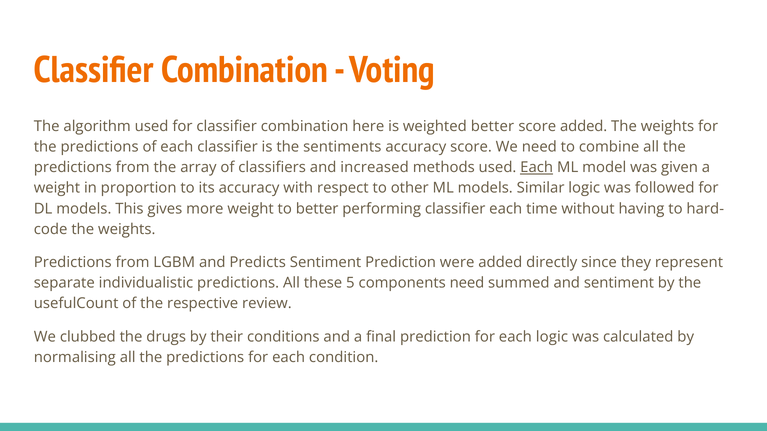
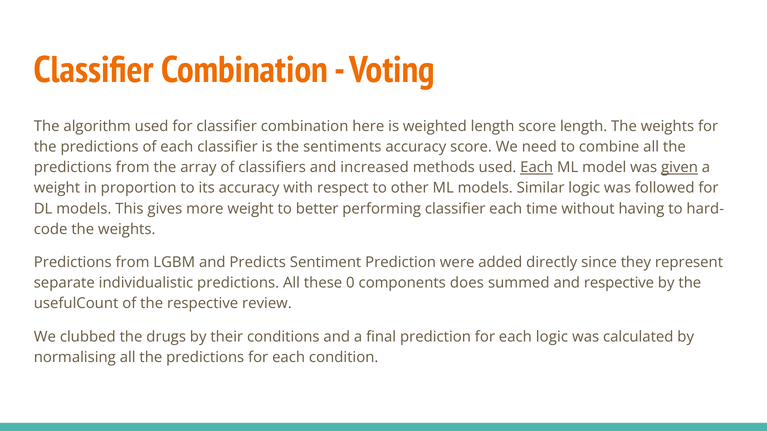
weighted better: better -> length
score added: added -> length
given underline: none -> present
5: 5 -> 0
components need: need -> does
and sentiment: sentiment -> respective
